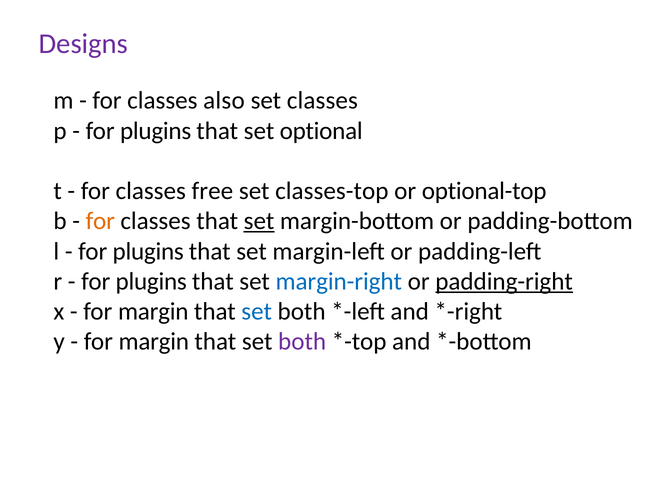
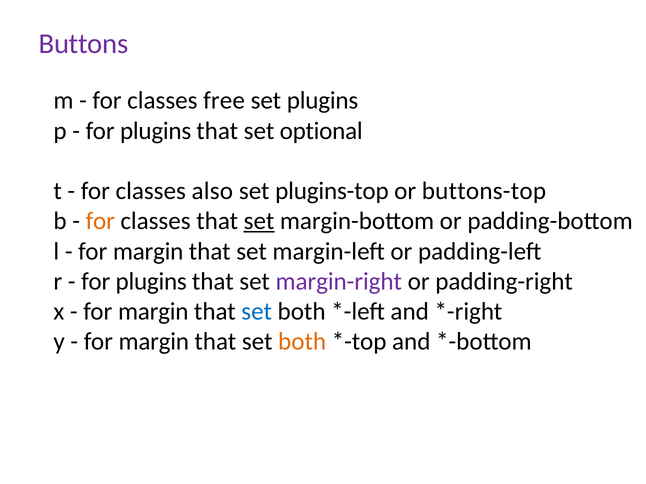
Designs: Designs -> Buttons
also: also -> free
set classes: classes -> plugins
free: free -> also
classes-top: classes-top -> plugins-top
optional-top: optional-top -> buttons-top
plugins at (148, 252): plugins -> margin
margin-right colour: blue -> purple
padding-right underline: present -> none
both at (302, 342) colour: purple -> orange
